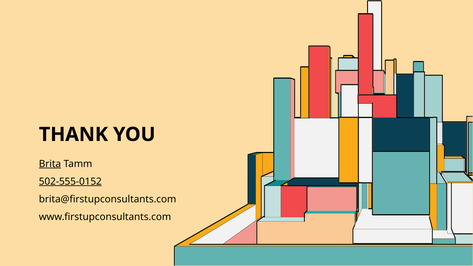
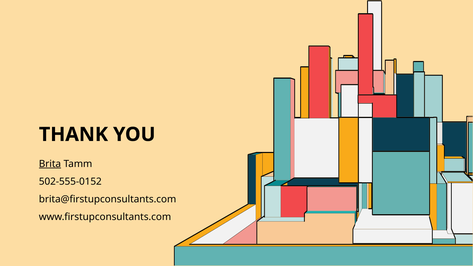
502-555-0152 underline: present -> none
